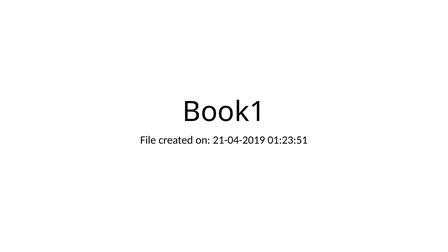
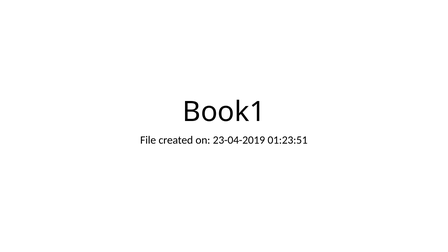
21-04-2019: 21-04-2019 -> 23-04-2019
